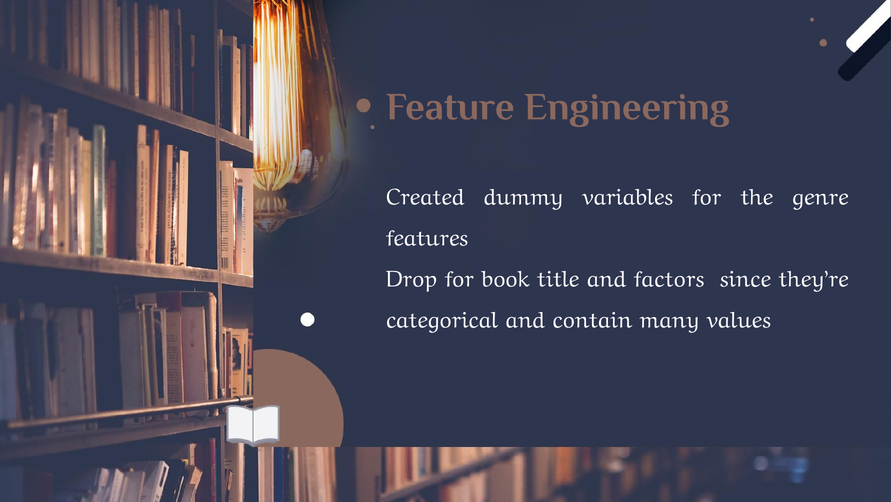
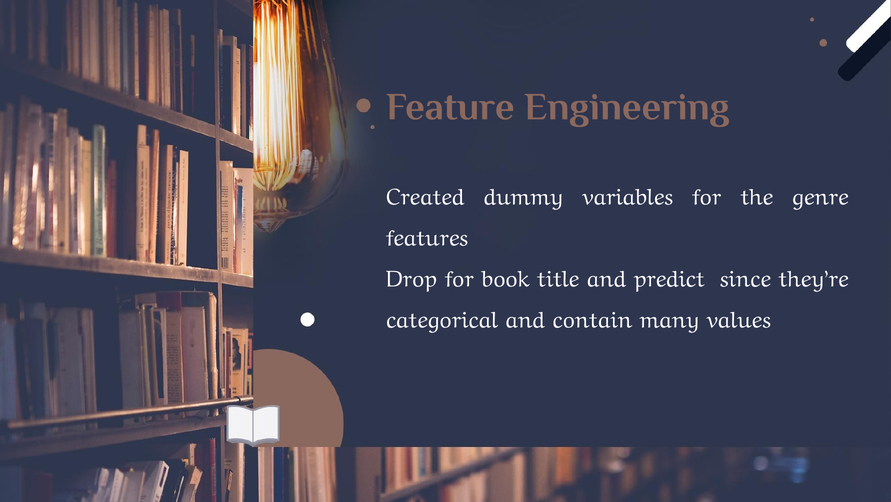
factors: factors -> predict
